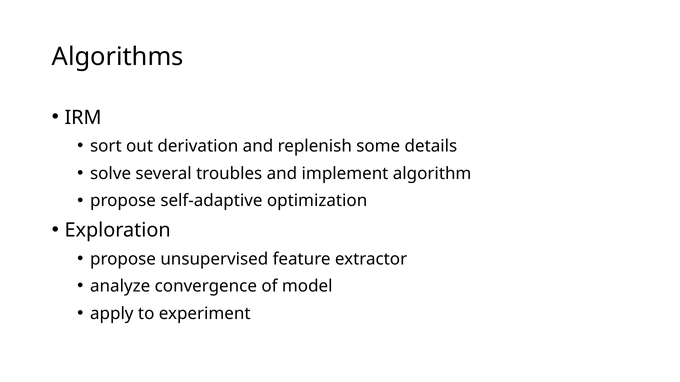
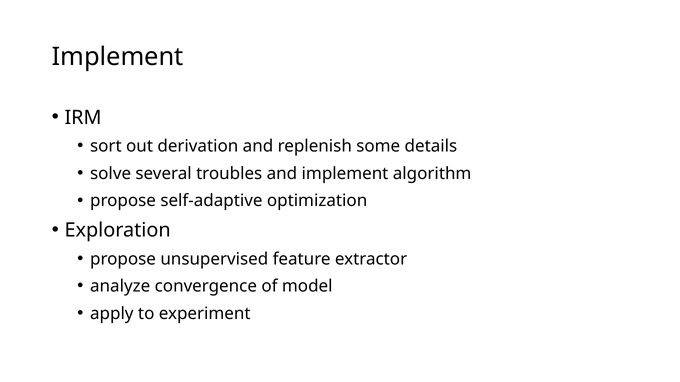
Algorithms at (118, 57): Algorithms -> Implement
